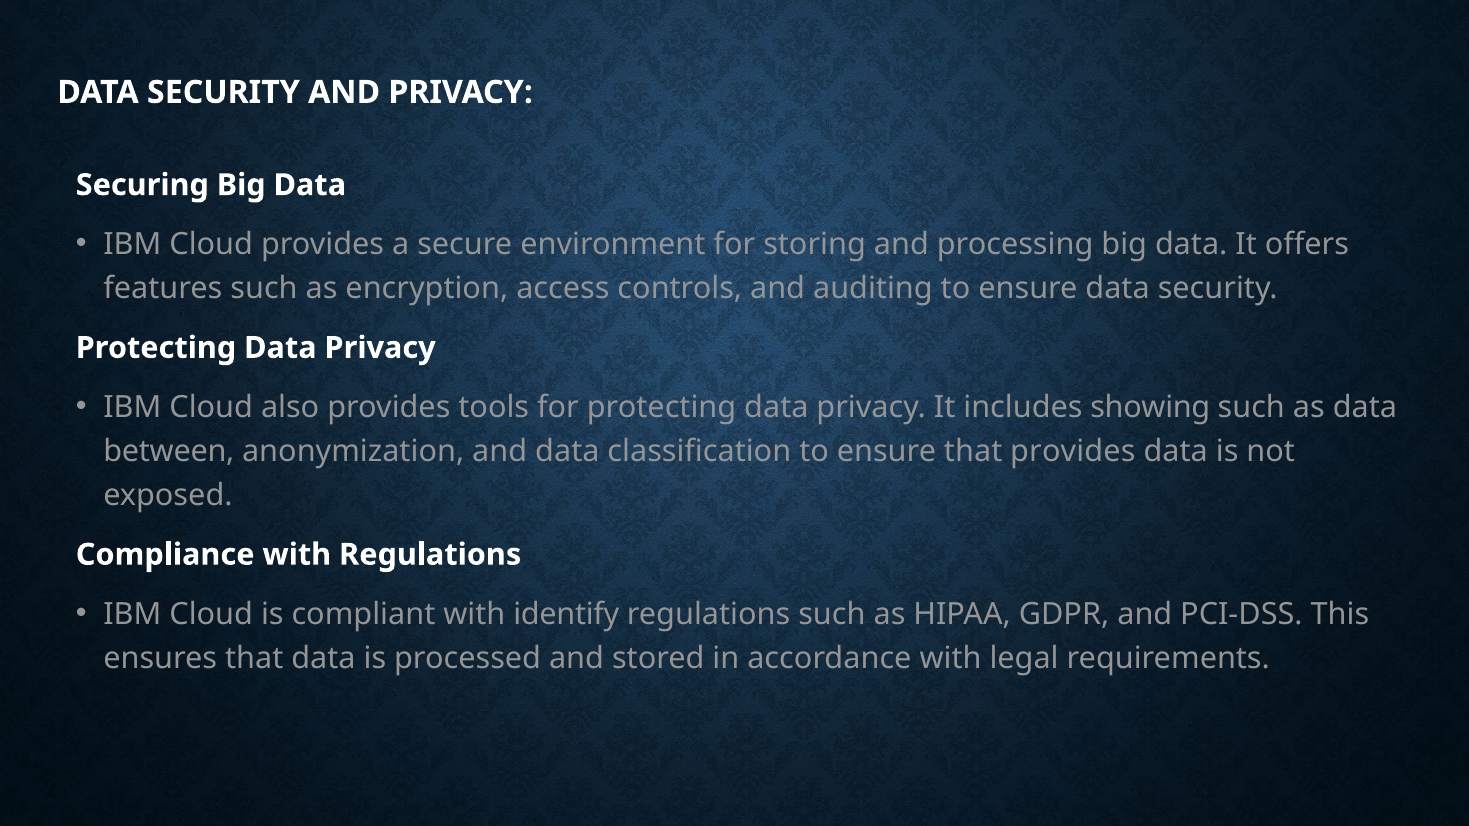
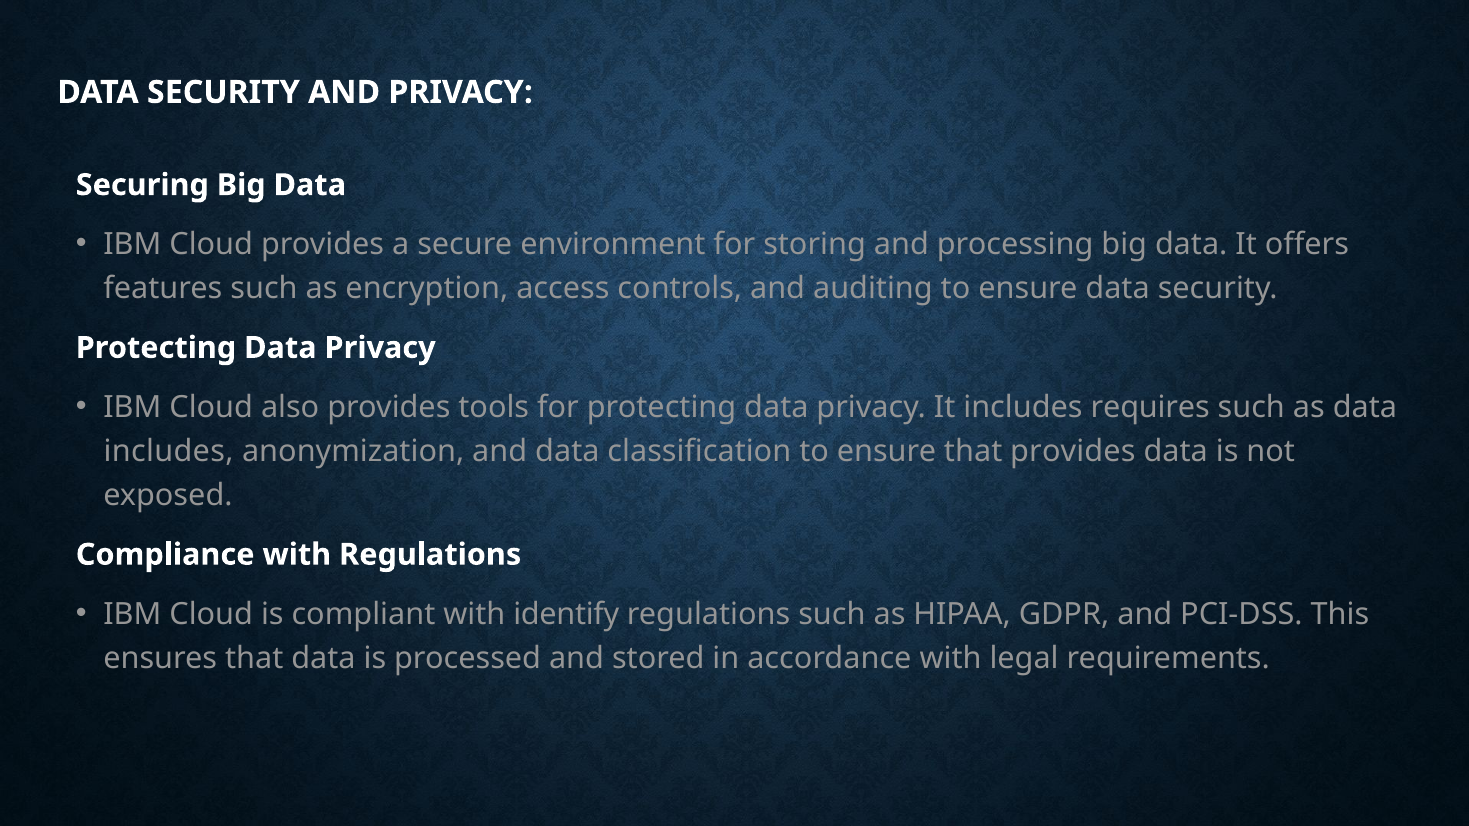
showing: showing -> requires
between at (169, 451): between -> includes
